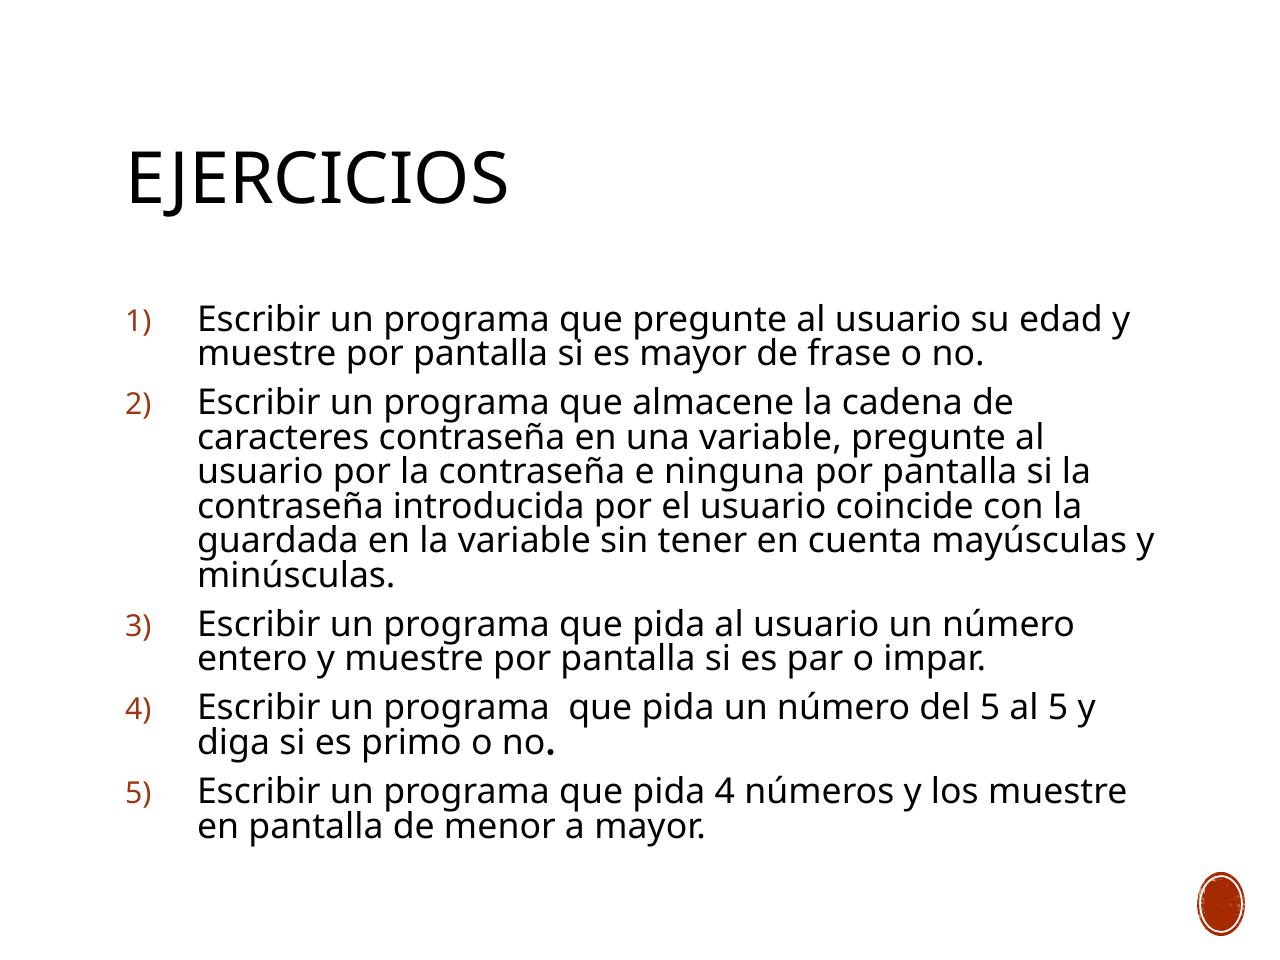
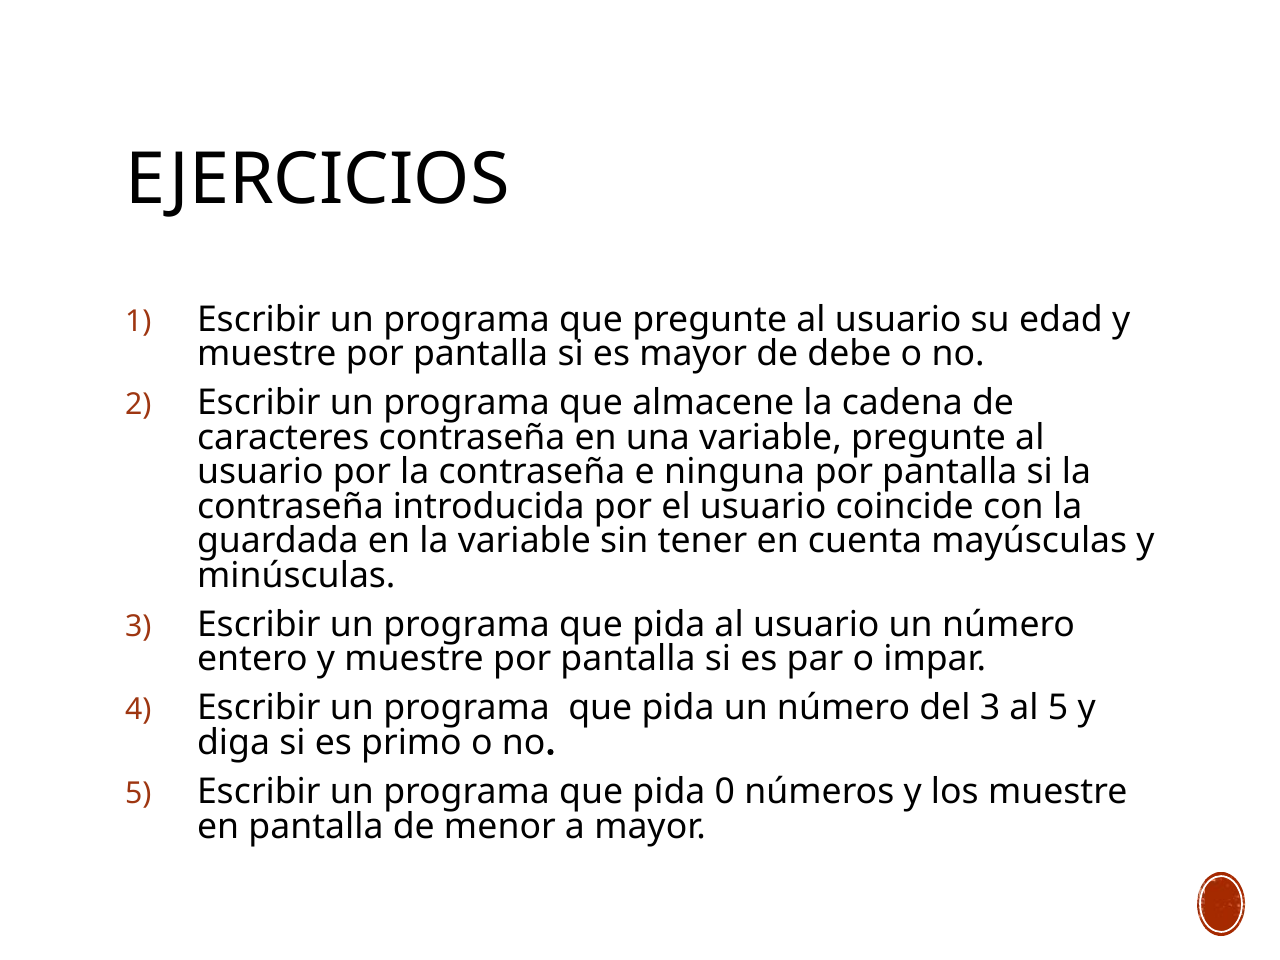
frase: frase -> debe
del 5: 5 -> 3
pida 4: 4 -> 0
